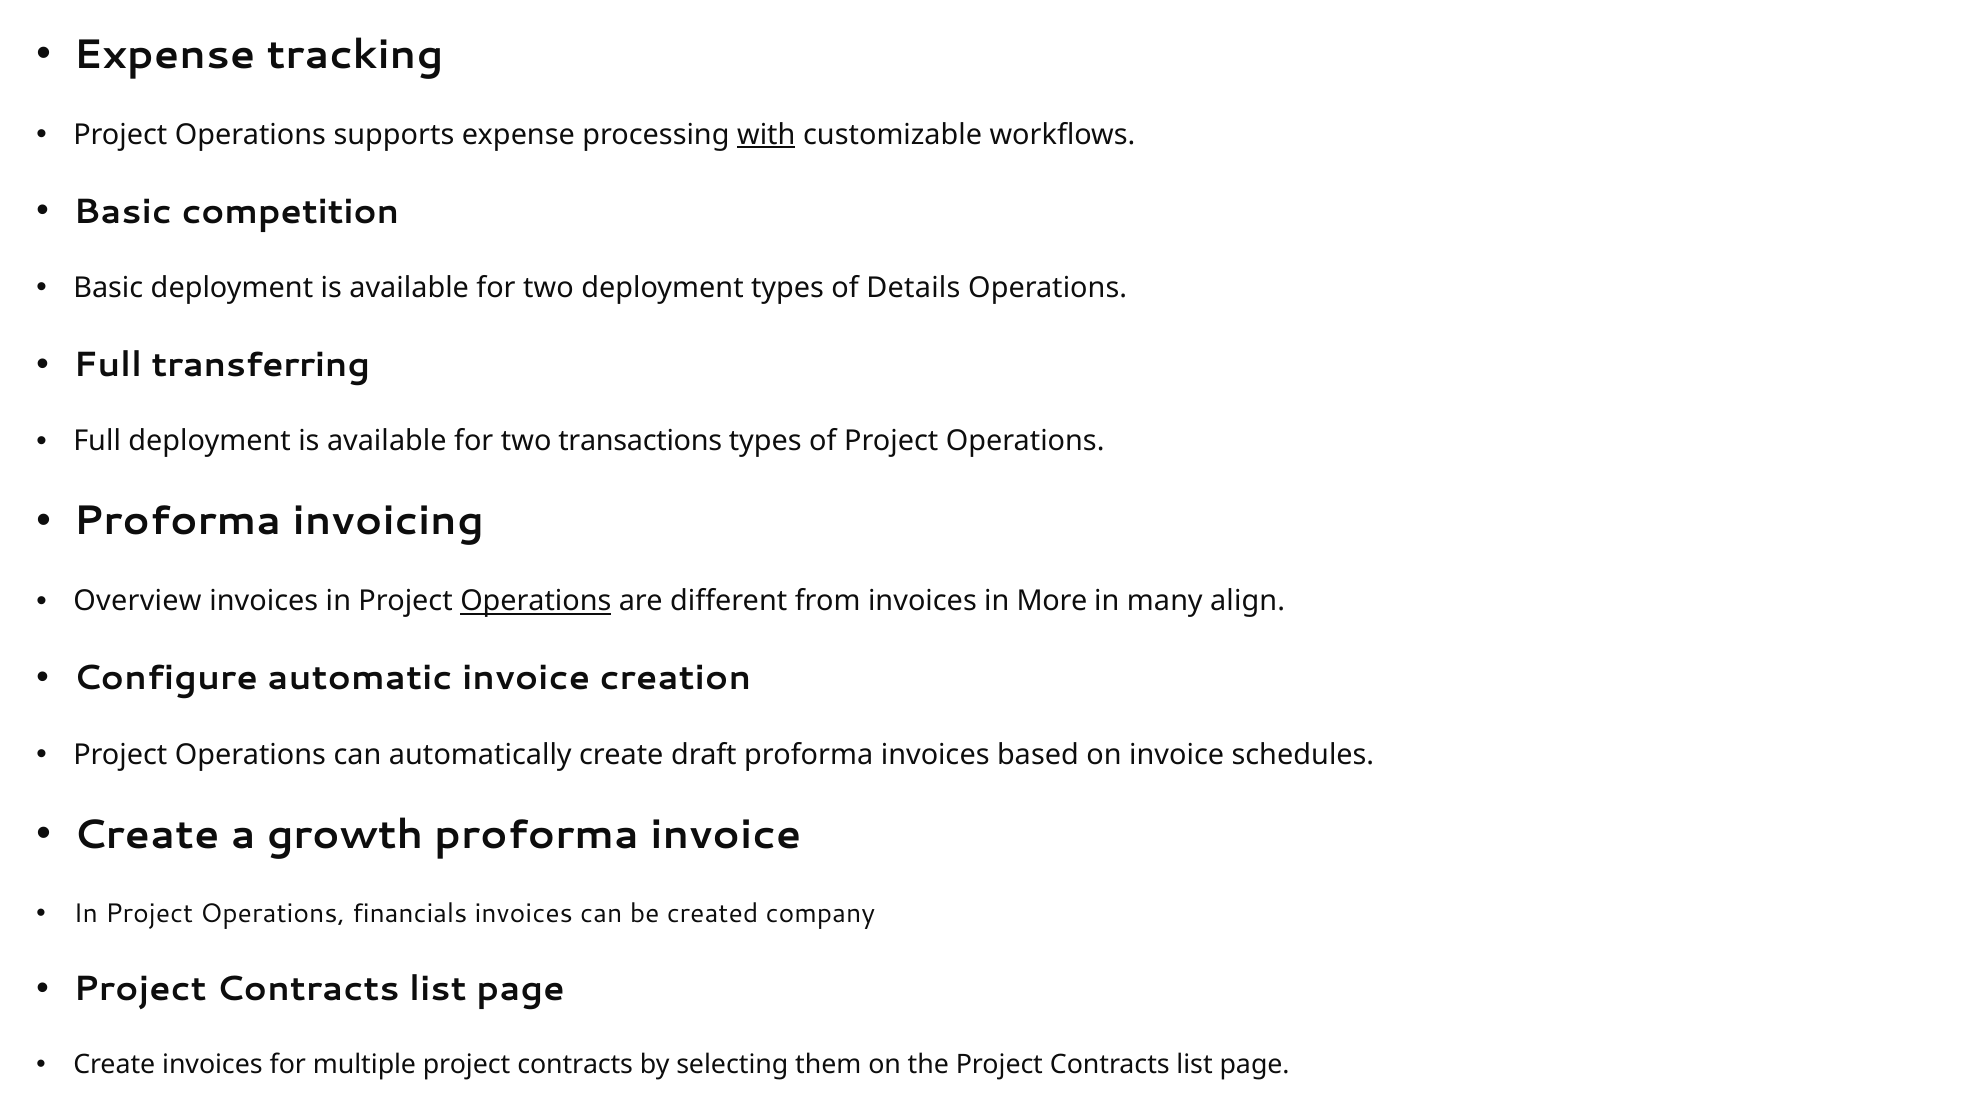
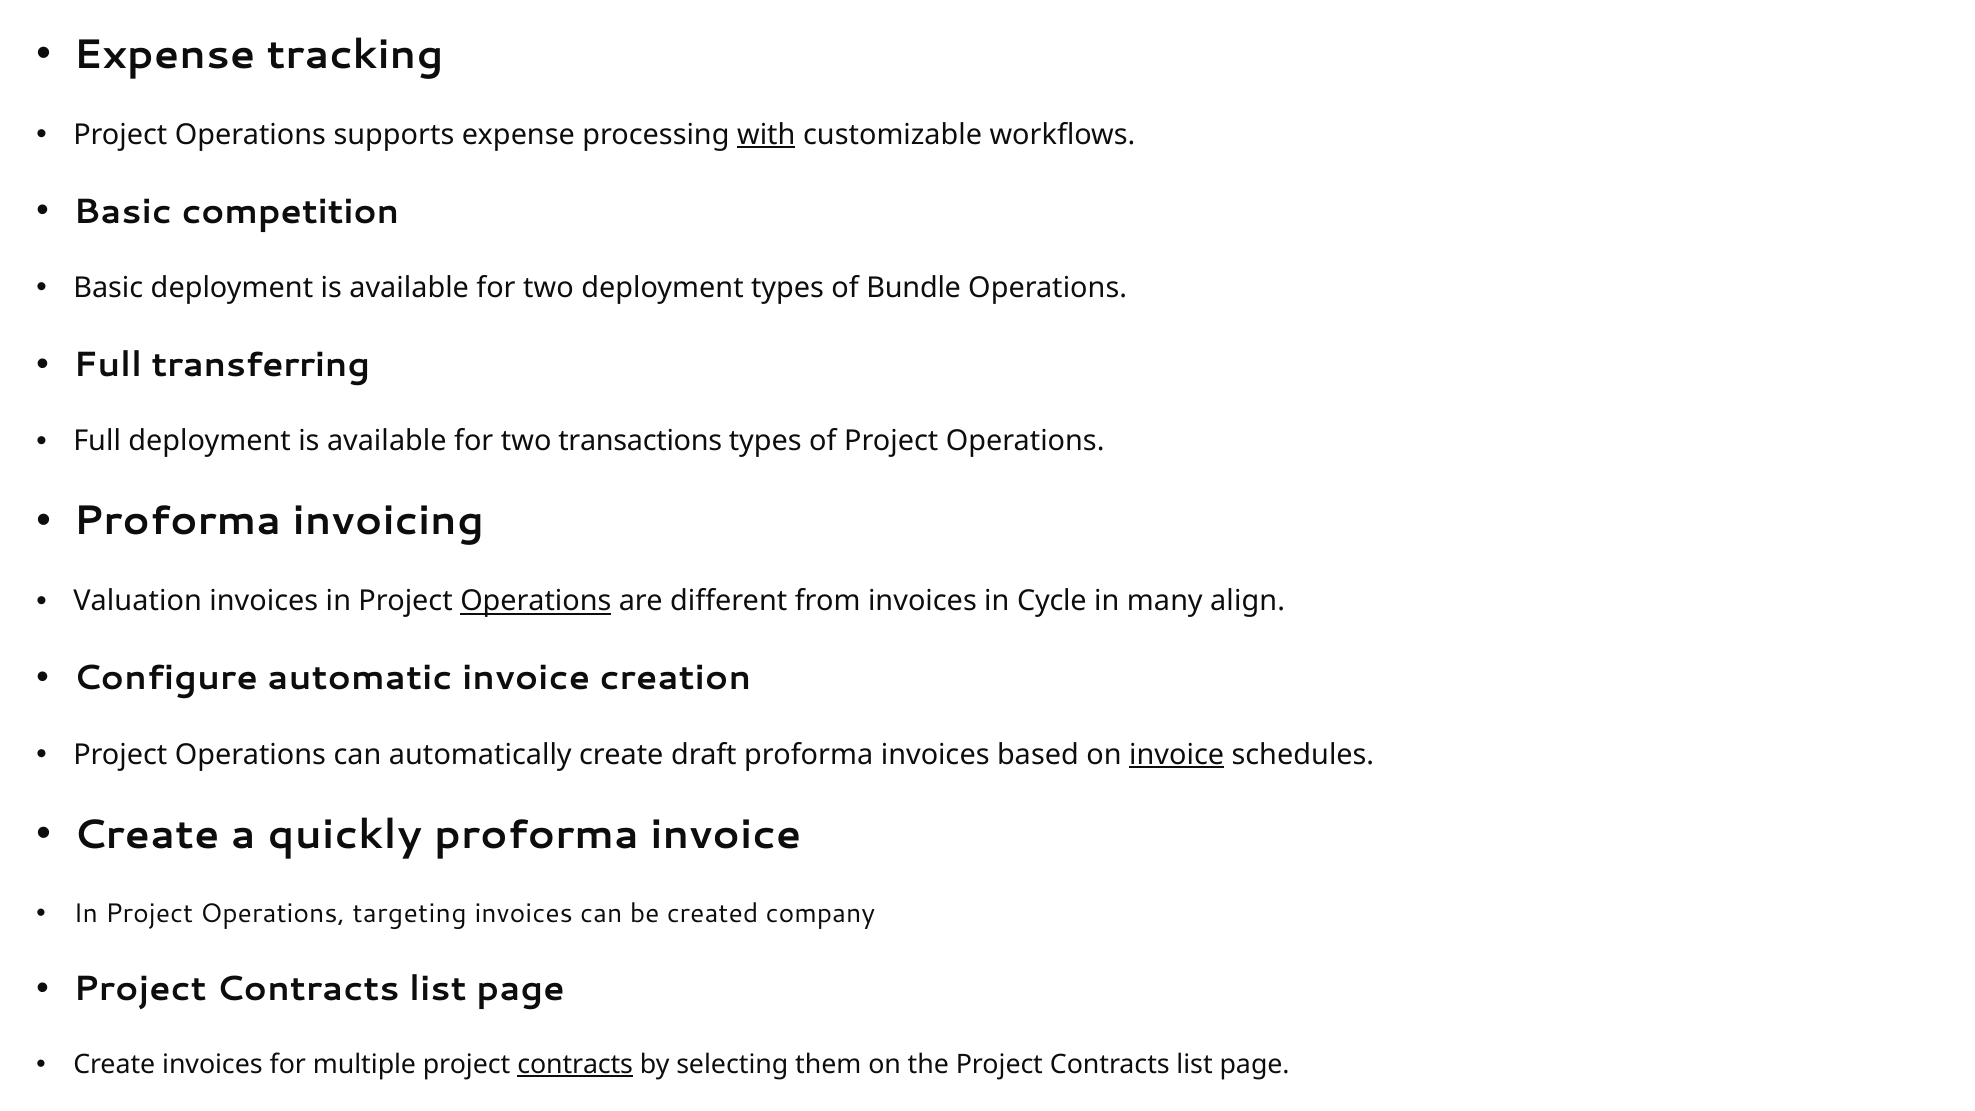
Details: Details -> Bundle
Overview: Overview -> Valuation
More: More -> Cycle
invoice at (1177, 755) underline: none -> present
growth: growth -> quickly
financials: financials -> targeting
contracts at (575, 1064) underline: none -> present
